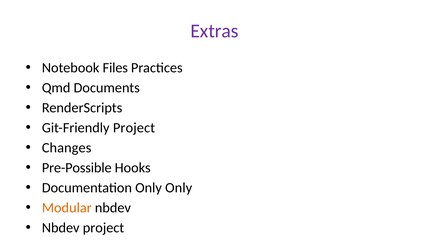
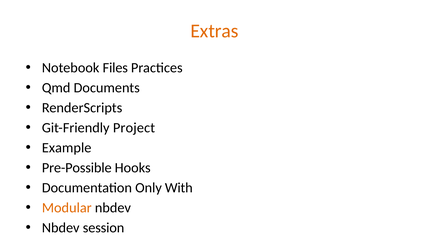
Extras colour: purple -> orange
Changes: Changes -> Example
Only Only: Only -> With
Nbdev project: project -> session
